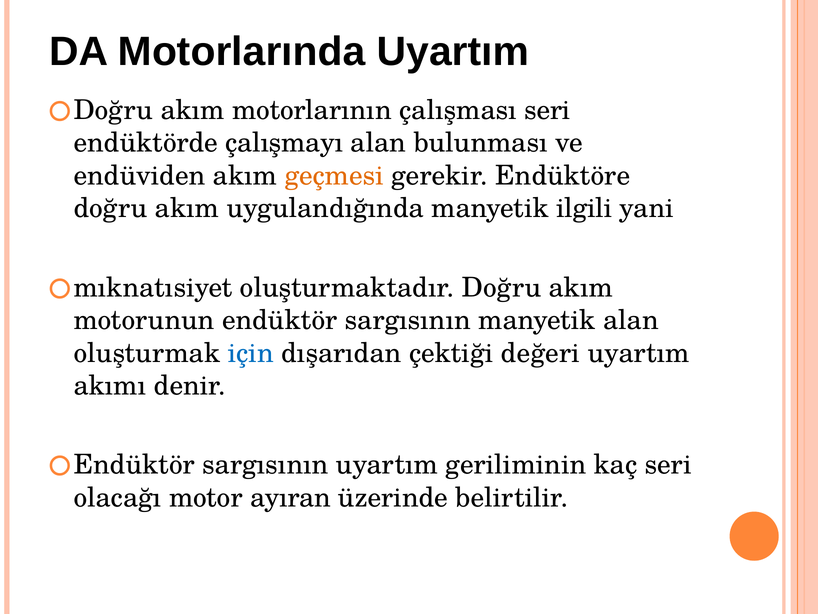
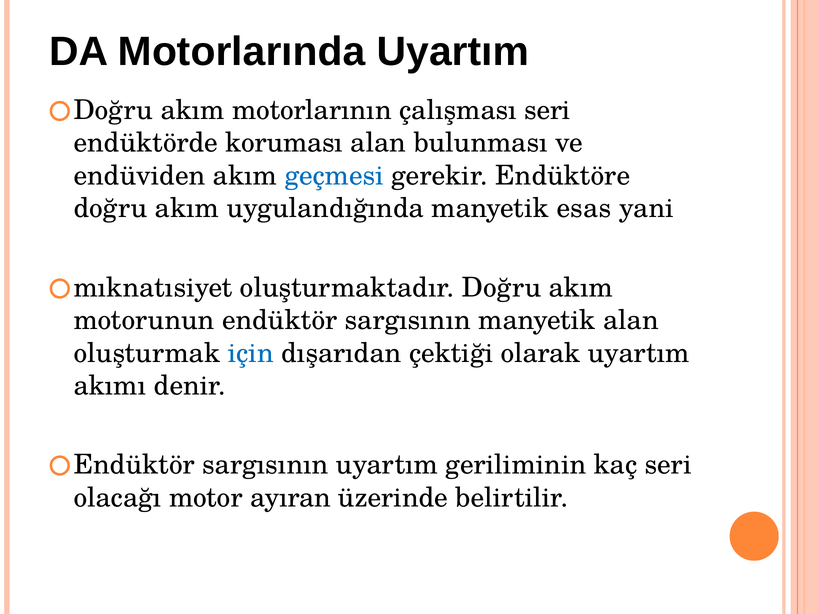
çalışmayı: çalışmayı -> koruması
geçmesi colour: orange -> blue
ilgili: ilgili -> esas
değeri: değeri -> olarak
